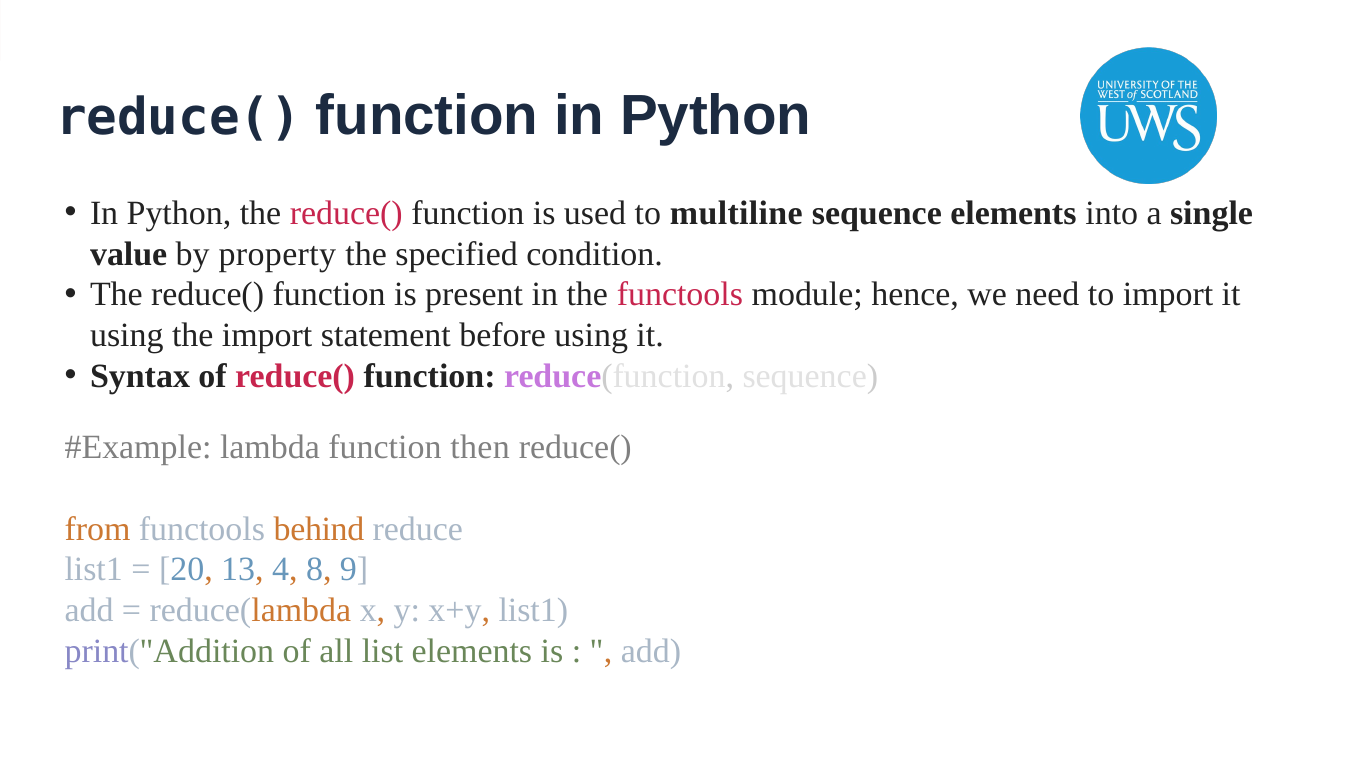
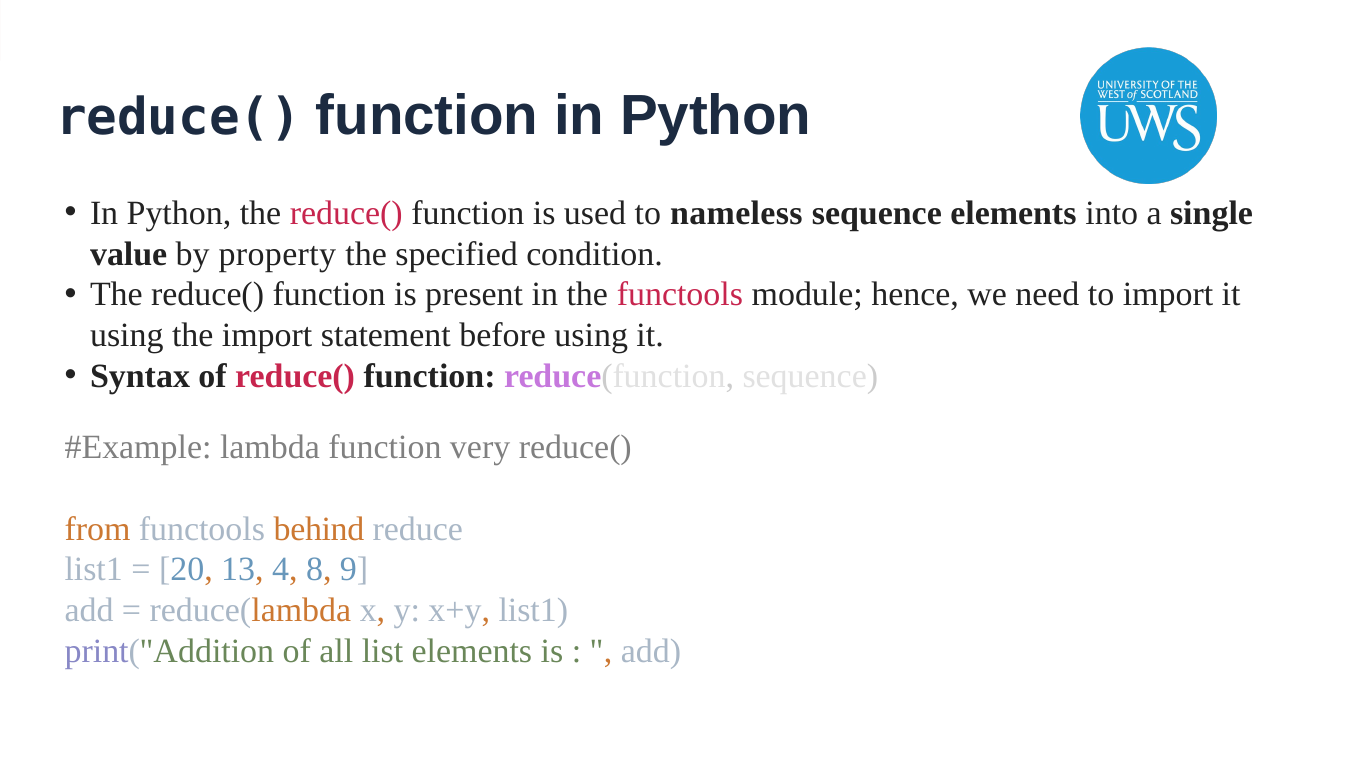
multiline: multiline -> nameless
then: then -> very
